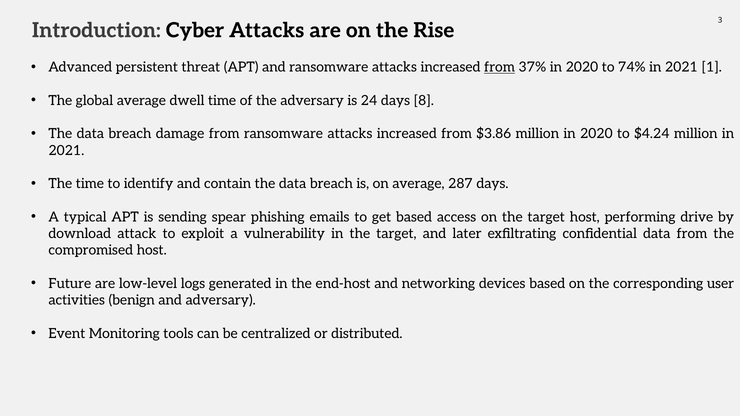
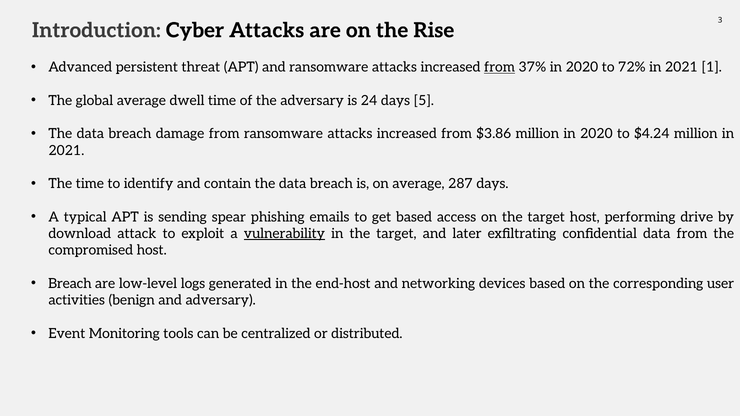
74%: 74% -> 72%
8: 8 -> 5
vulnerability underline: none -> present
Future at (70, 284): Future -> Breach
